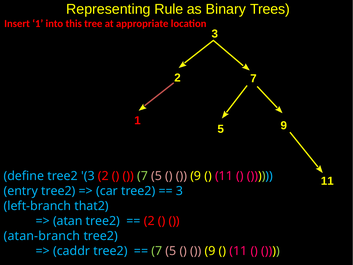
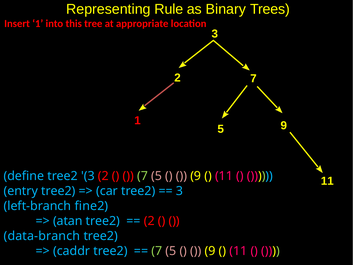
that2: that2 -> fine2
atan-branch: atan-branch -> data-branch
